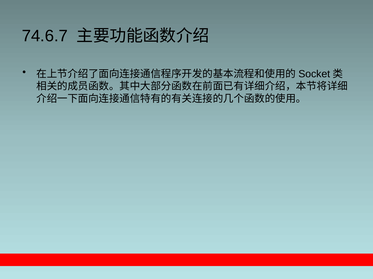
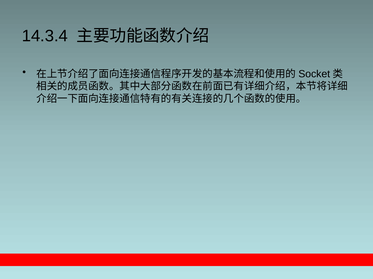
74.6.7: 74.6.7 -> 14.3.4
